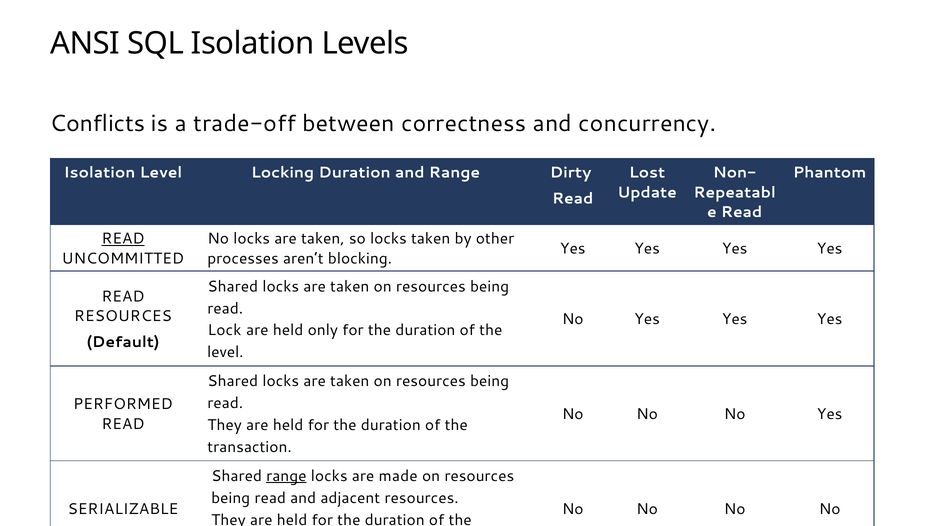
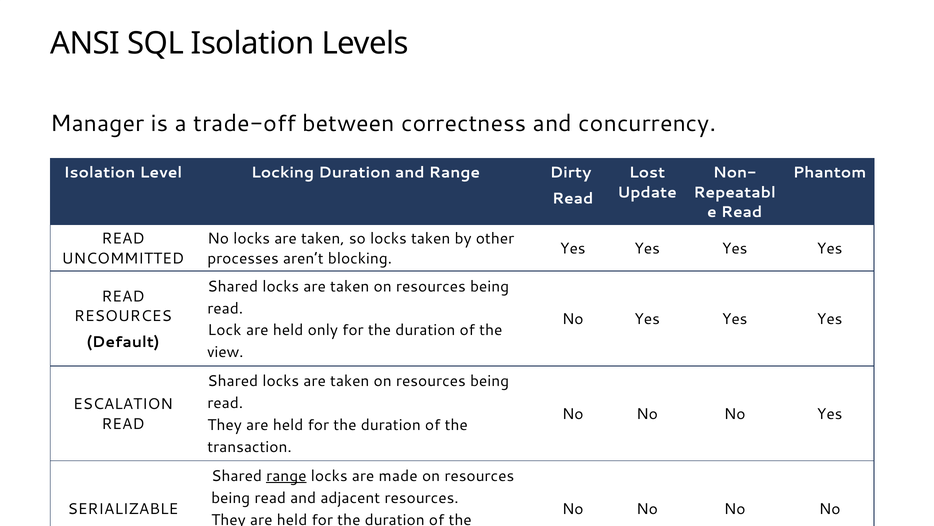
Conflicts: Conflicts -> Manager
READ at (123, 239) underline: present -> none
level at (225, 352): level -> view
PERFORMED: PERFORMED -> ESCALATION
